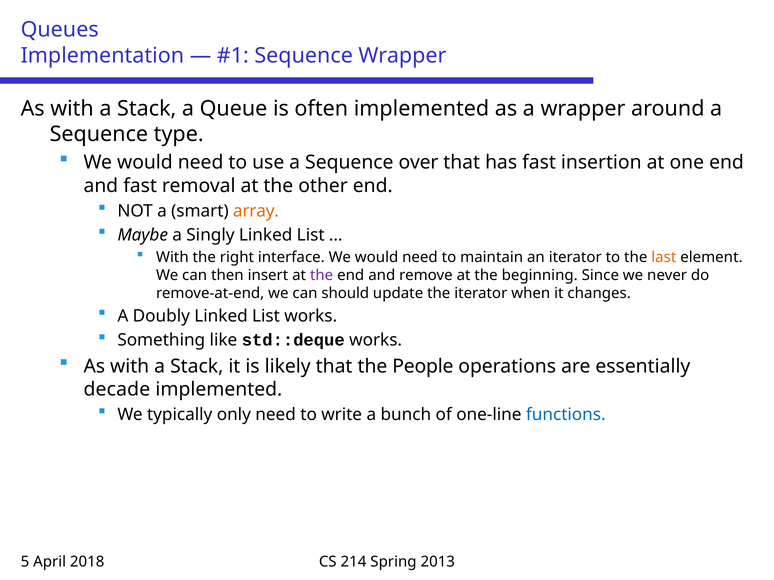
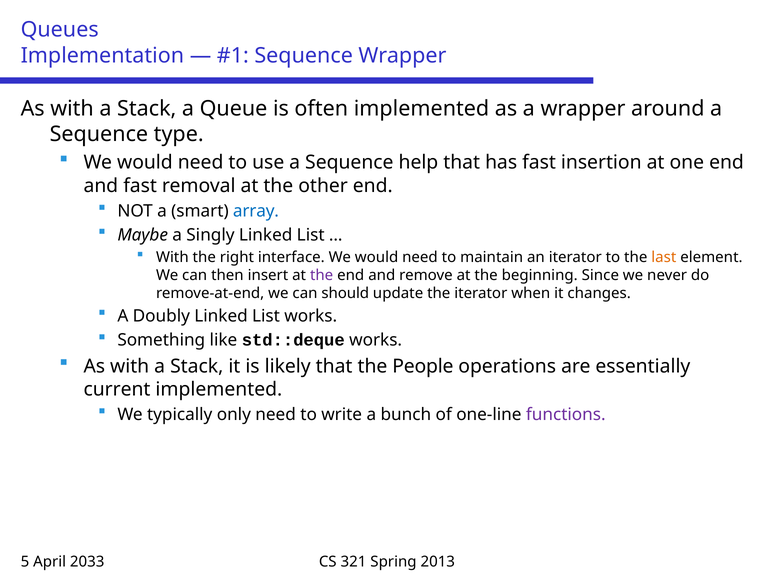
over: over -> help
array colour: orange -> blue
decade: decade -> current
functions colour: blue -> purple
2018: 2018 -> 2033
214: 214 -> 321
